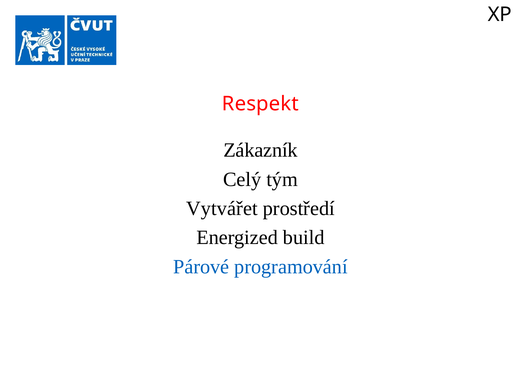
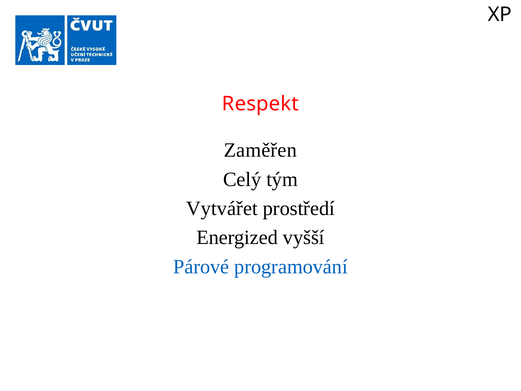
Zákazník: Zákazník -> Zaměřen
build: build -> vyšší
